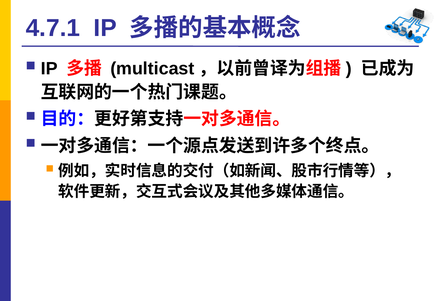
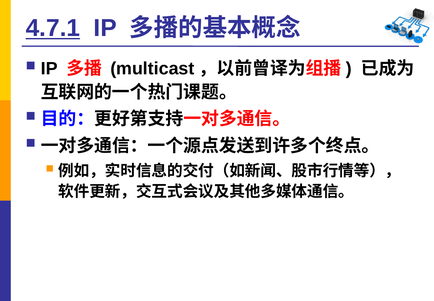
4.7.1 underline: none -> present
